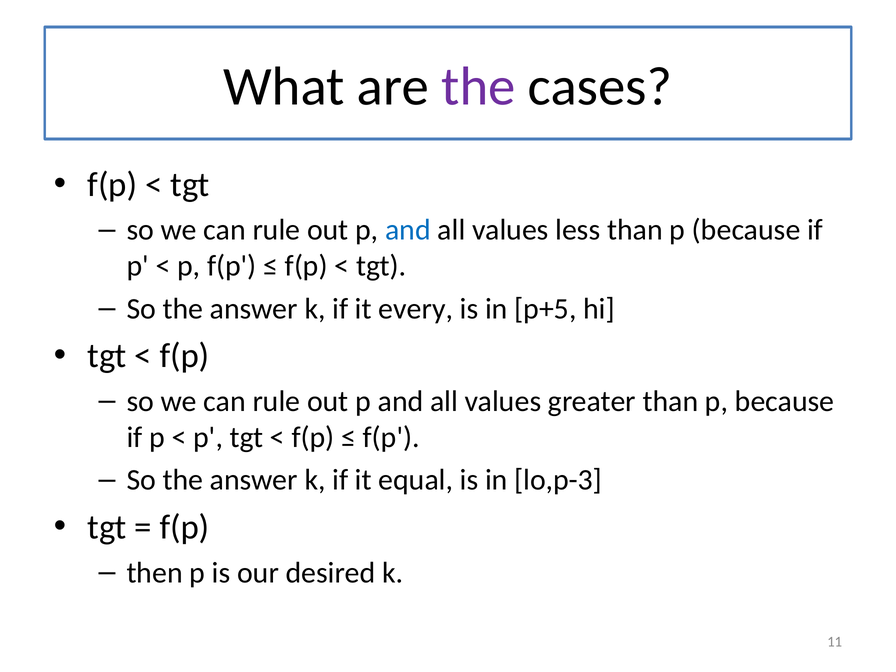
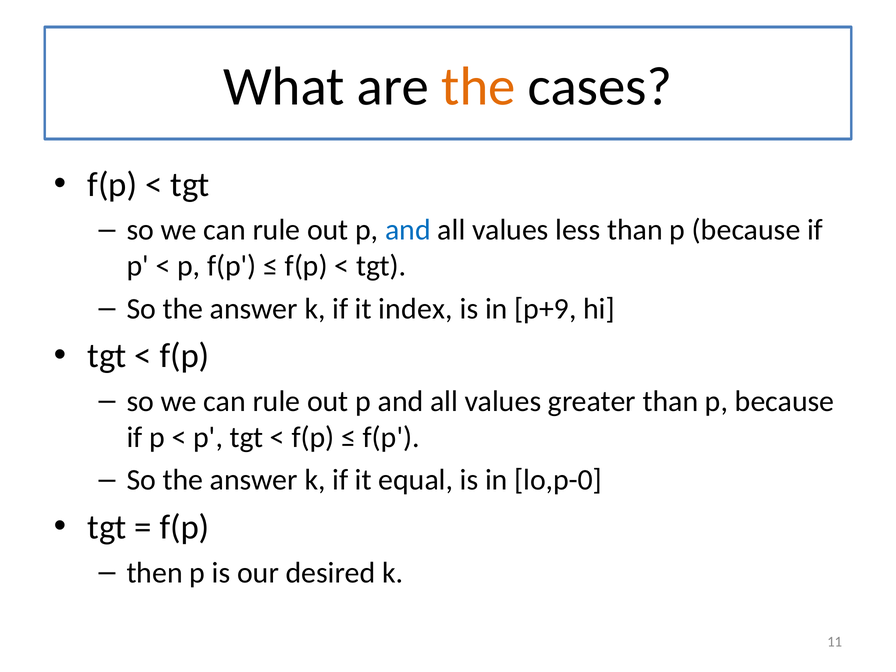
the at (478, 87) colour: purple -> orange
every: every -> index
p+5: p+5 -> p+9
lo,p-3: lo,p-3 -> lo,p-0
